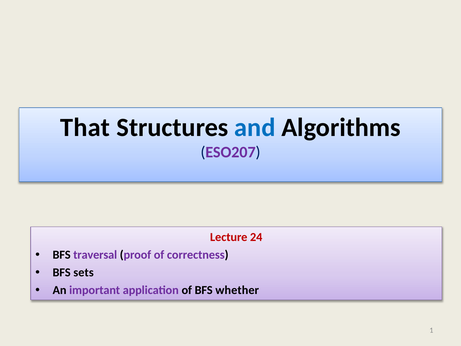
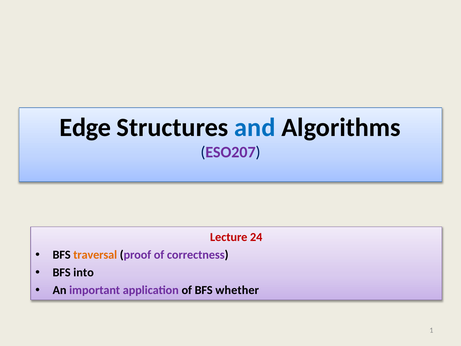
That: That -> Edge
traversal colour: purple -> orange
sets: sets -> into
